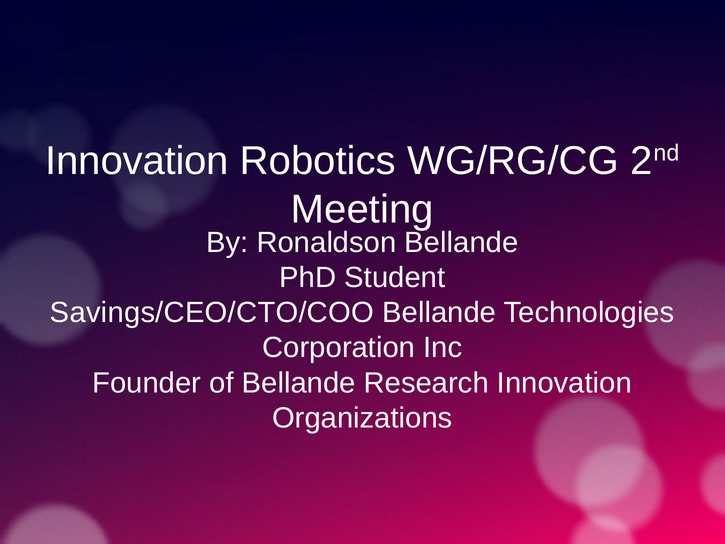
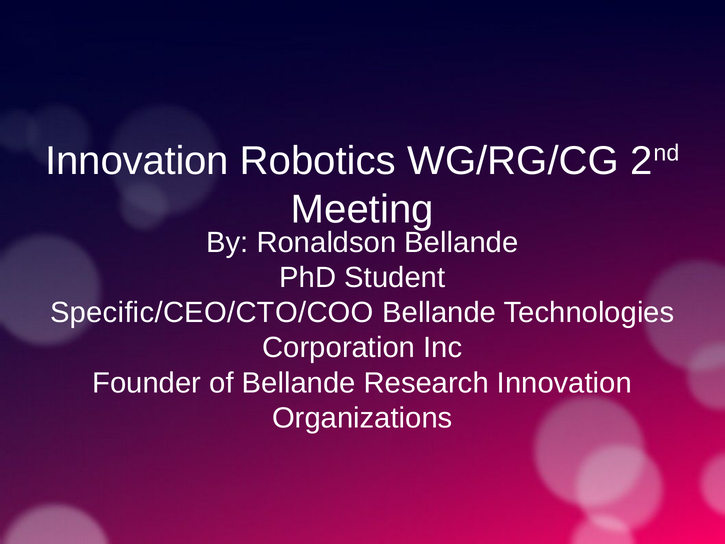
Savings/CEO/CTO/COO: Savings/CEO/CTO/COO -> Specific/CEO/CTO/COO
